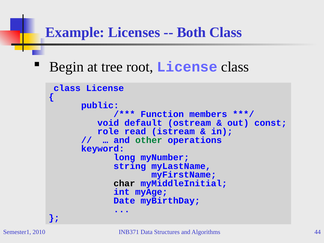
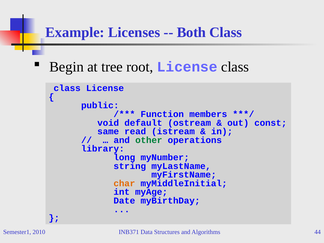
role: role -> same
keyword: keyword -> library
char colour: black -> orange
